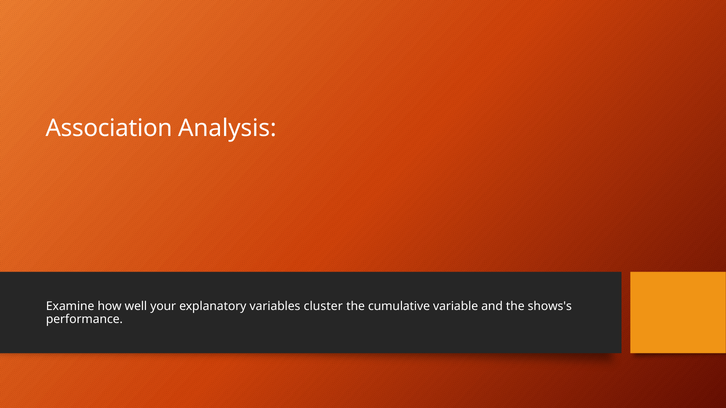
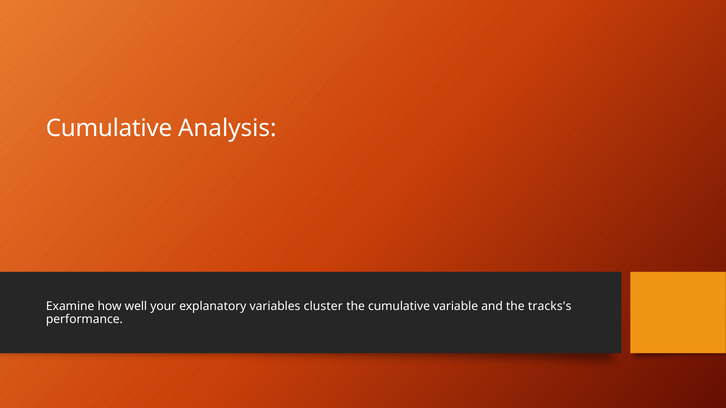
Association at (109, 129): Association -> Cumulative
shows's: shows's -> tracks's
